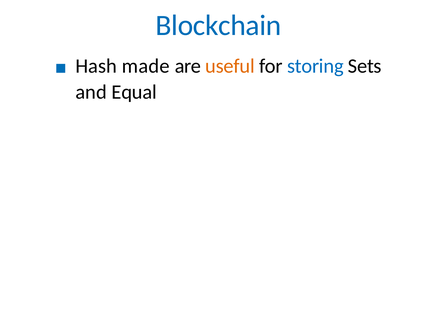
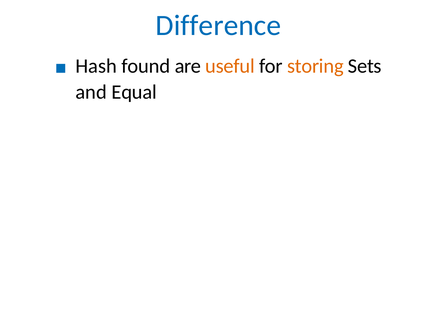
Blockchain: Blockchain -> Difference
made: made -> found
storing colour: blue -> orange
